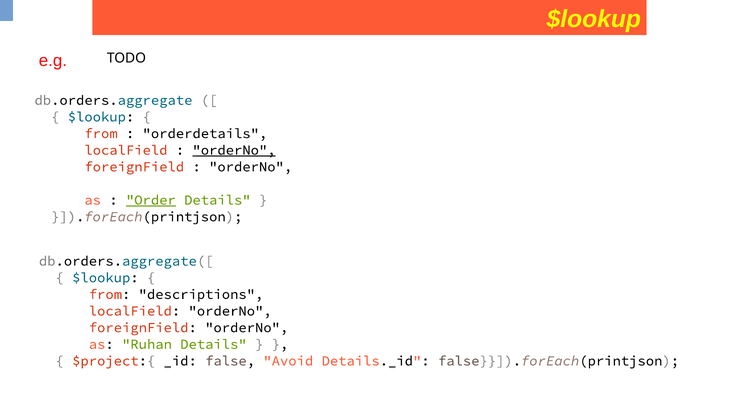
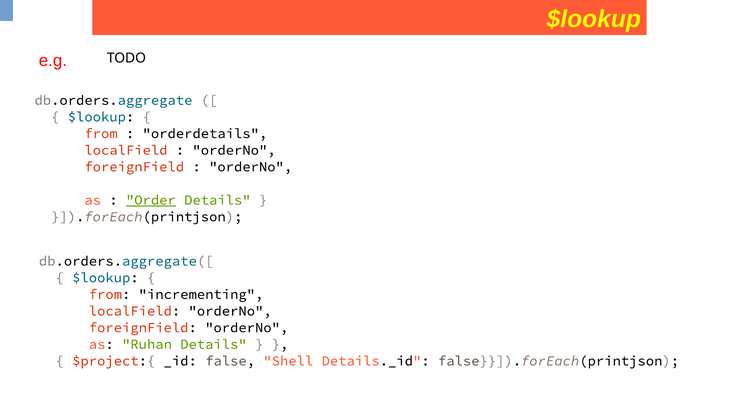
orderNo at (234, 150) underline: present -> none
descriptions: descriptions -> incrementing
Avoid: Avoid -> Shell
